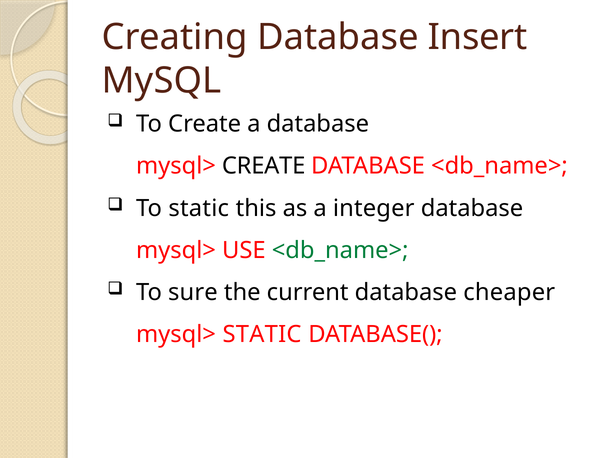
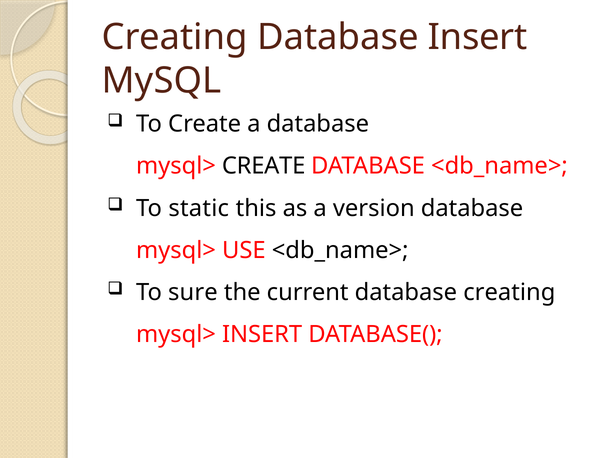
integer: integer -> version
<db_name> at (340, 250) colour: green -> black
database cheaper: cheaper -> creating
mysql> STATIC: STATIC -> INSERT
